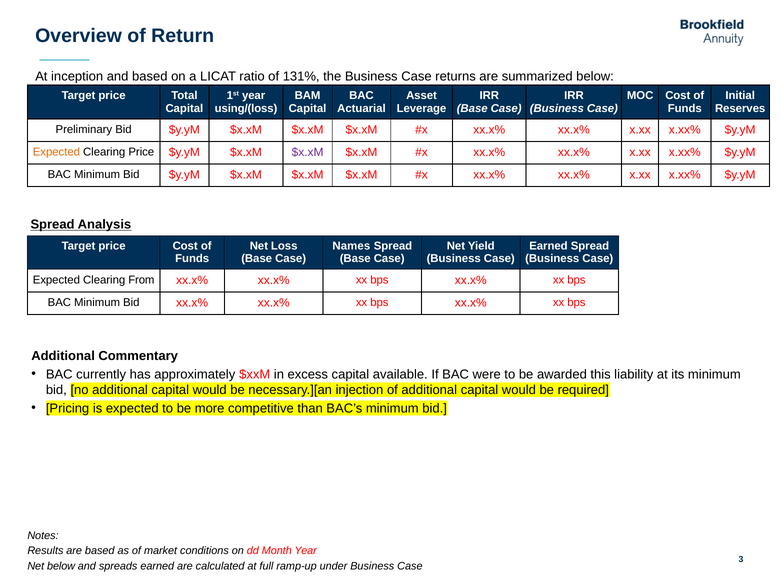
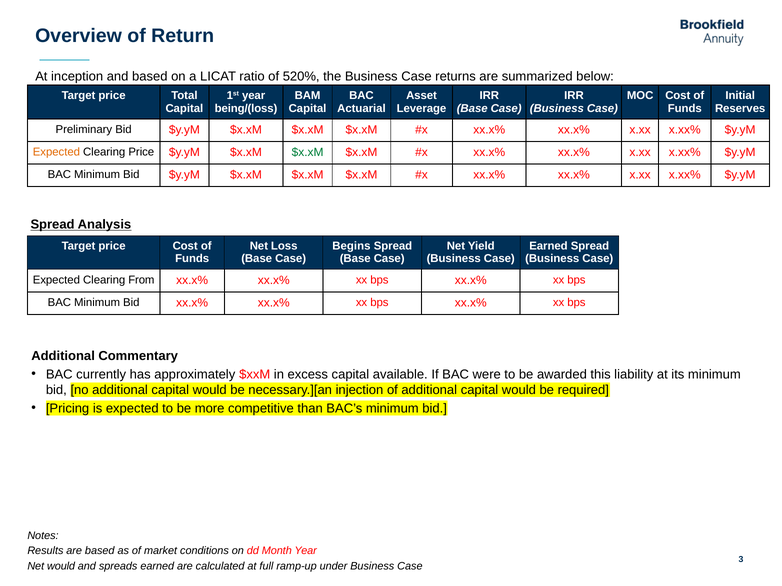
131%: 131% -> 520%
using/(loss: using/(loss -> being/(loss
$x.xM at (308, 152) colour: purple -> green
Names: Names -> Begins
Net below: below -> would
